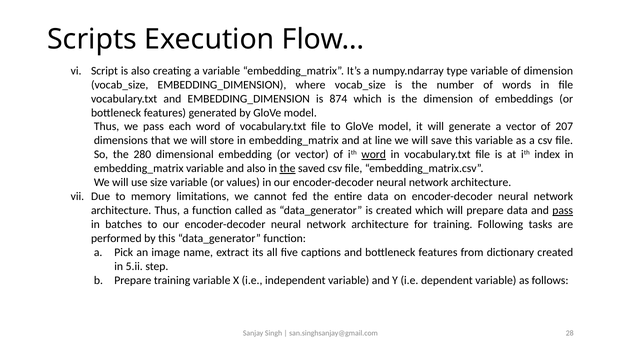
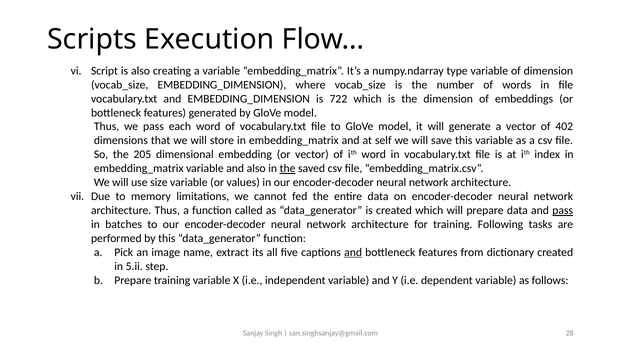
874: 874 -> 722
207: 207 -> 402
line: line -> self
280: 280 -> 205
word at (374, 155) underline: present -> none
and at (353, 253) underline: none -> present
